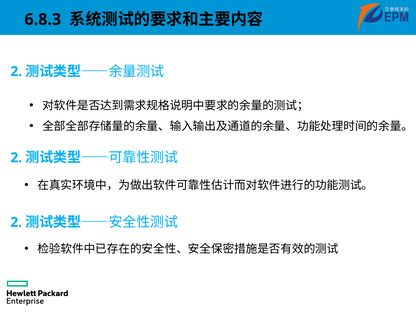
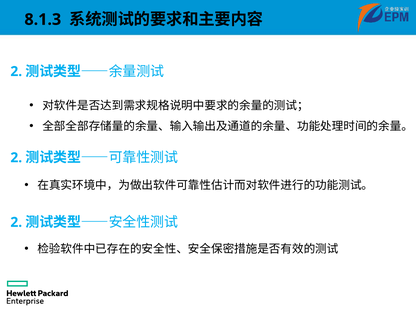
6.8.3: 6.8.3 -> 8.1.3
